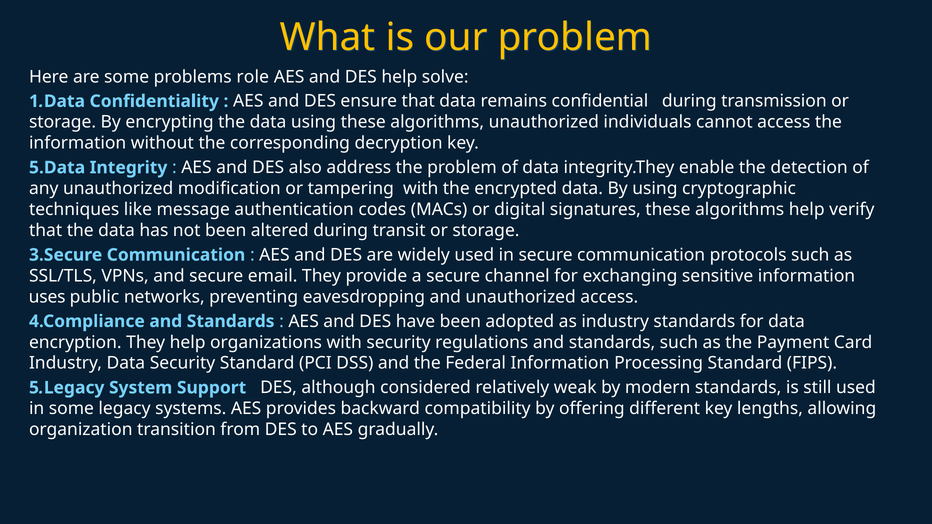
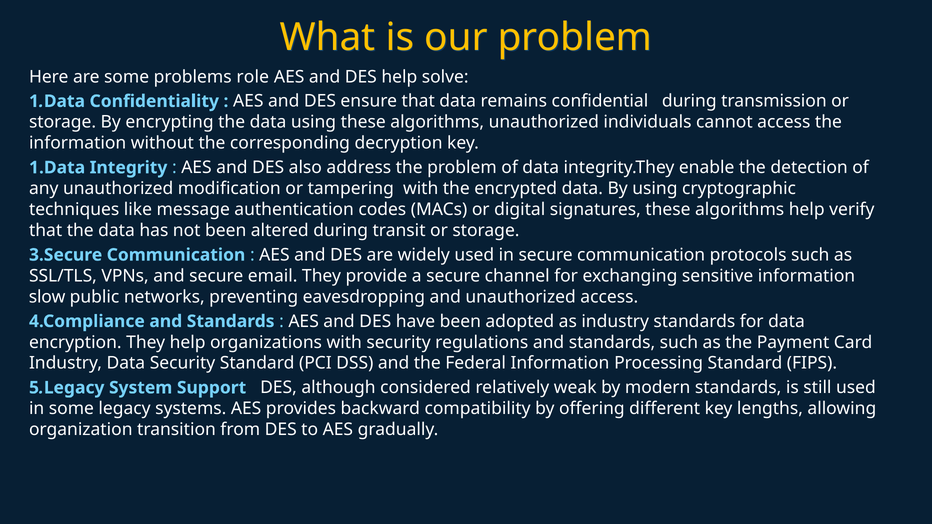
5.Data at (57, 168): 5.Data -> 1.Data
uses: uses -> slow
